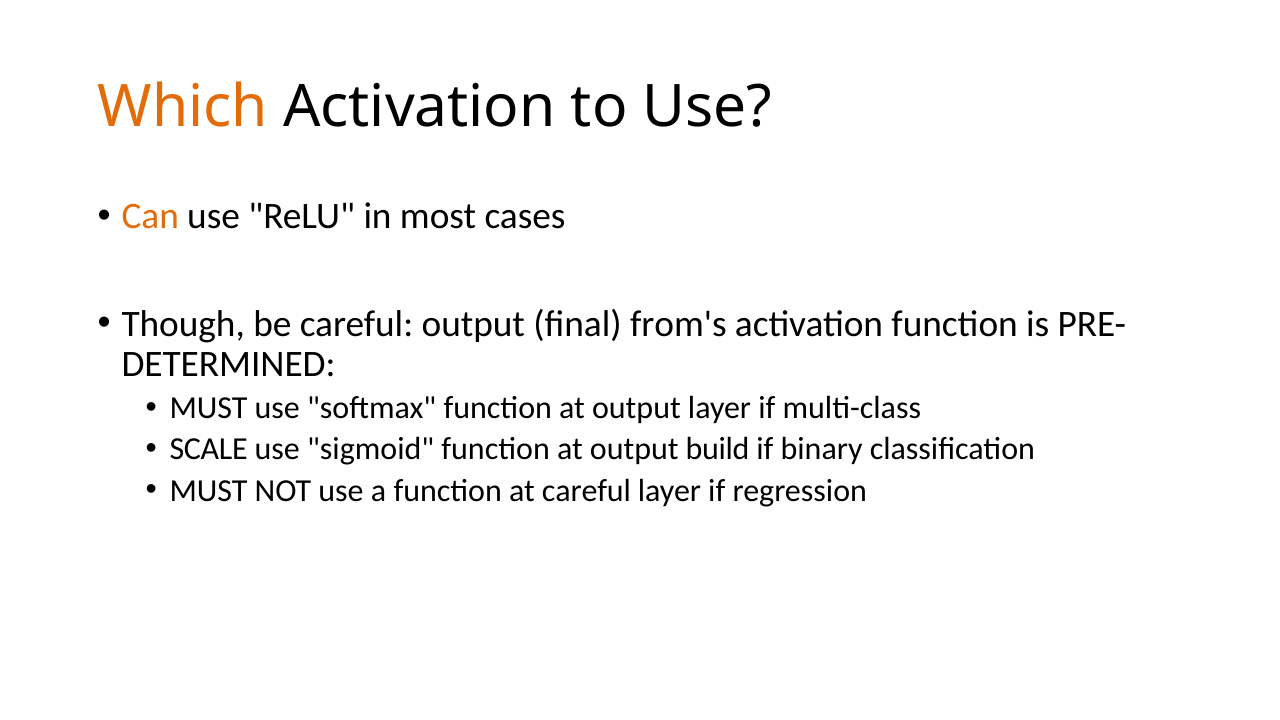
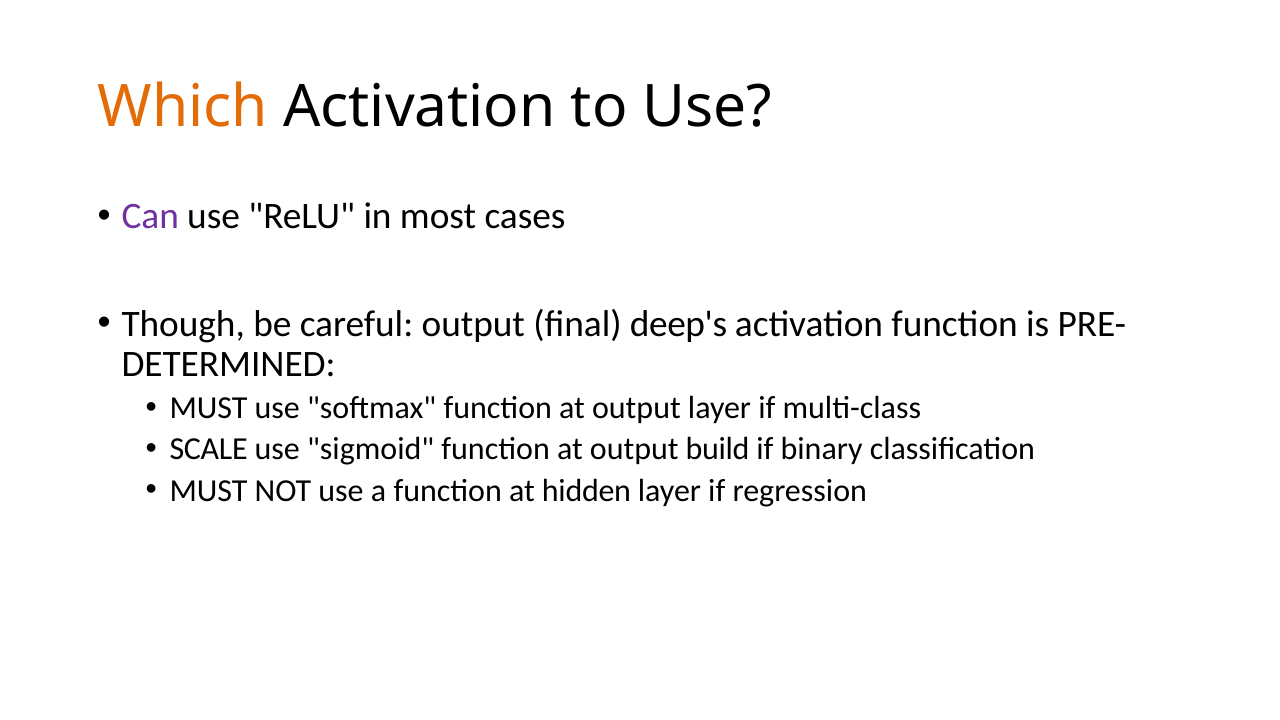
Can colour: orange -> purple
from's: from's -> deep's
at careful: careful -> hidden
